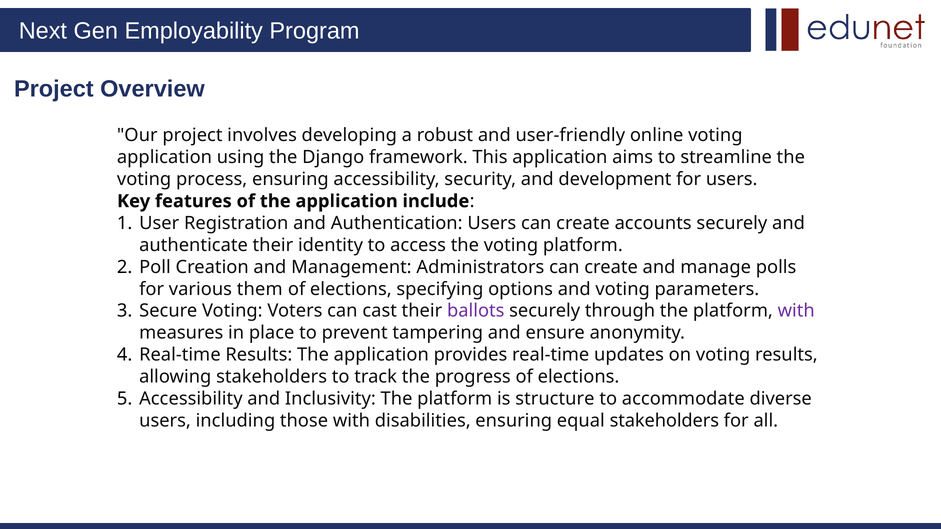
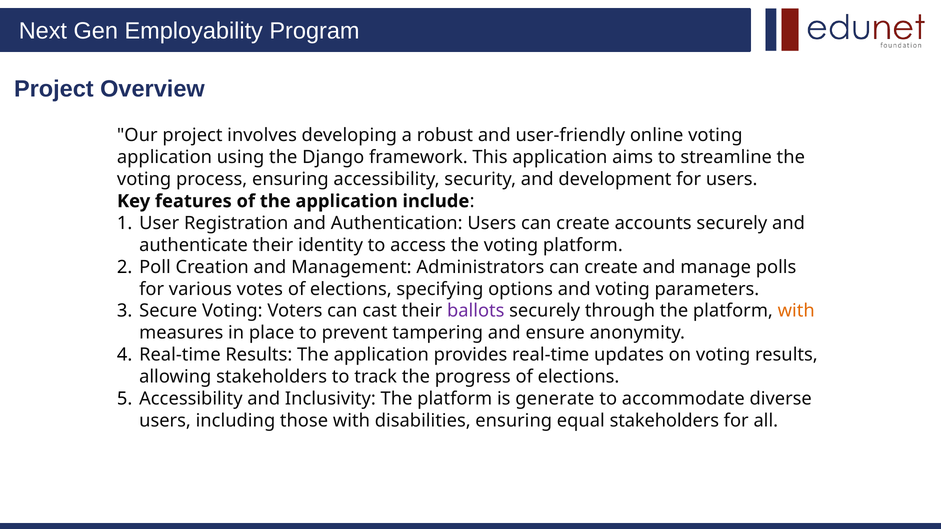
them: them -> votes
with at (796, 311) colour: purple -> orange
structure: structure -> generate
